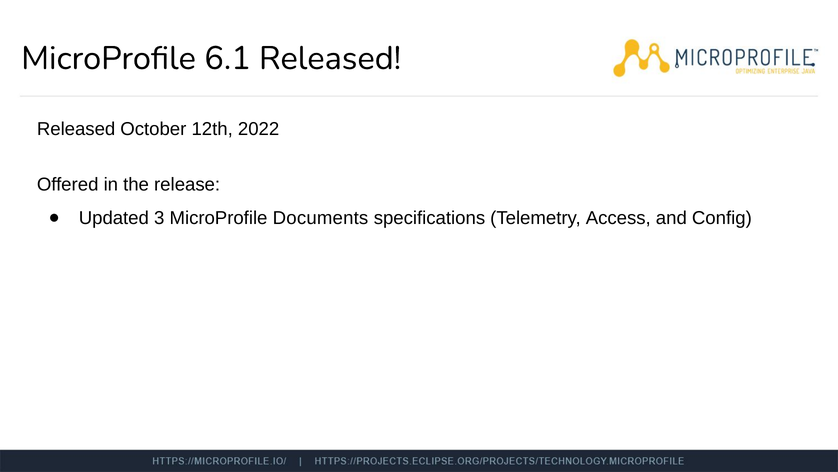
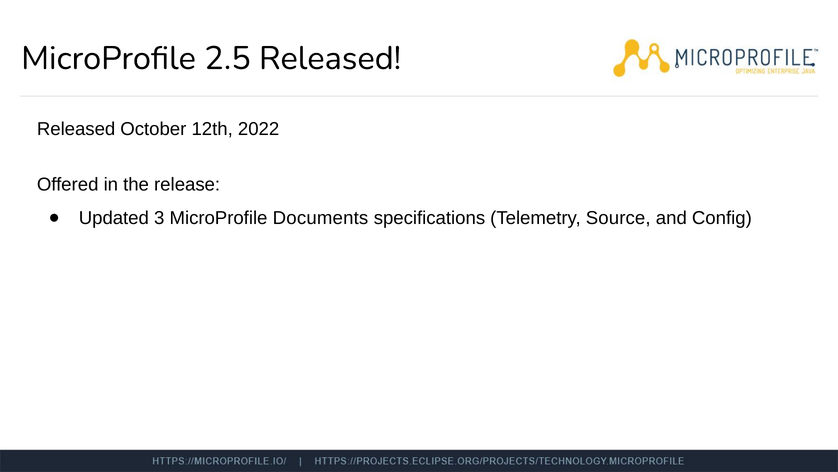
6.1: 6.1 -> 2.5
Access: Access -> Source
